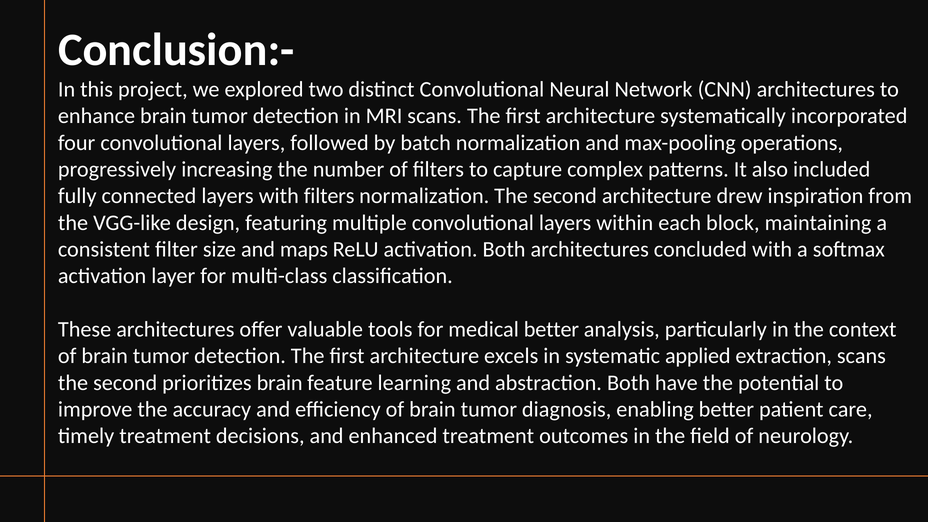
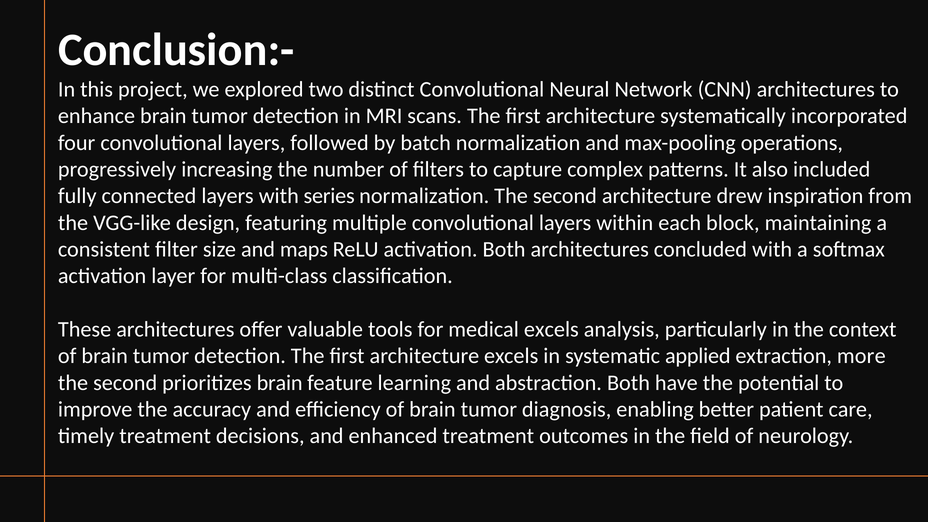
with filters: filters -> series
medical better: better -> excels
extraction scans: scans -> more
